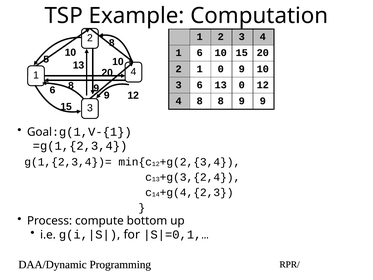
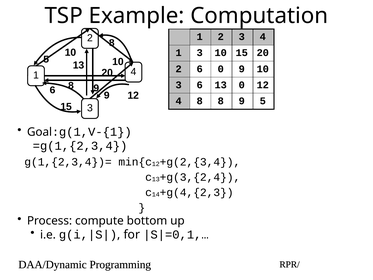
1 6: 6 -> 3
2 1: 1 -> 6
9 9: 9 -> 5
